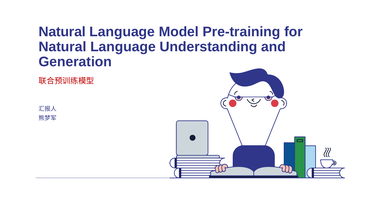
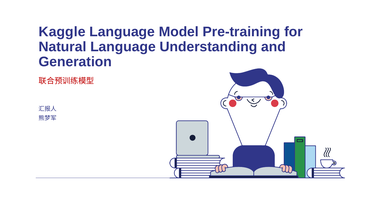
Natural at (62, 32): Natural -> Kaggle
